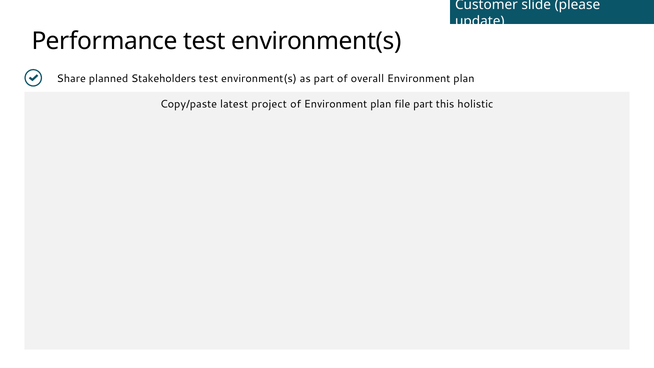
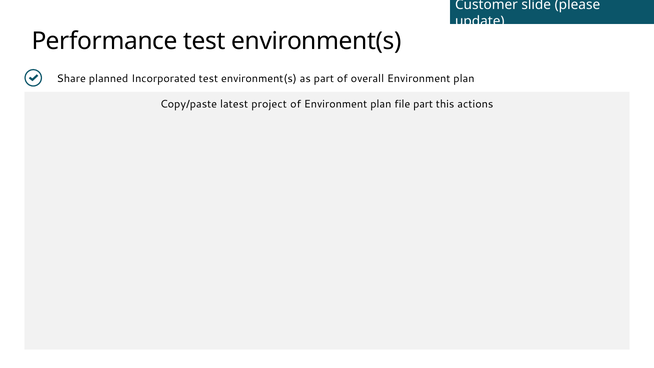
Stakeholders: Stakeholders -> Incorporated
holistic: holistic -> actions
